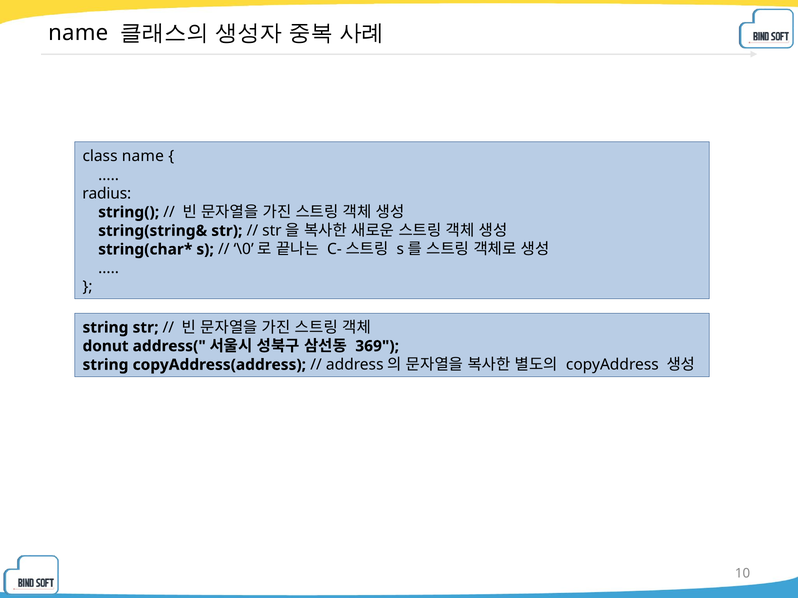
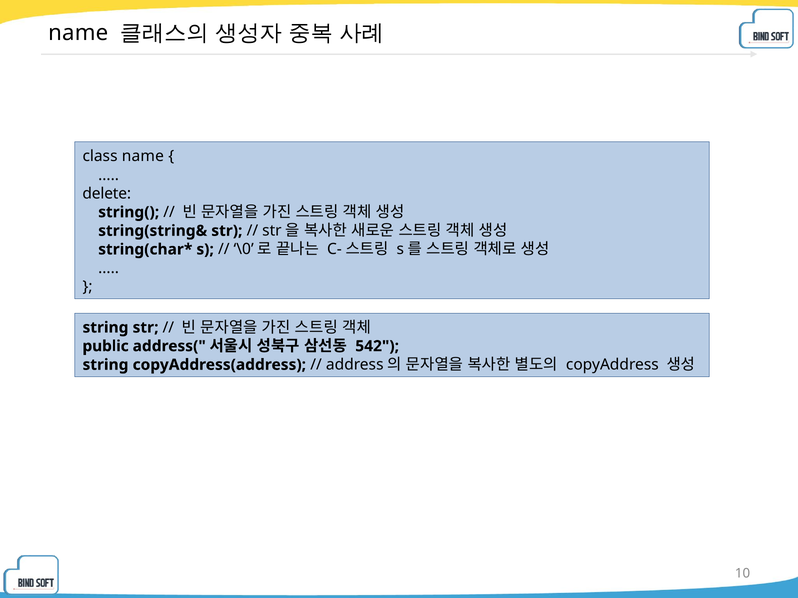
radius: radius -> delete
donut: donut -> public
369: 369 -> 542
